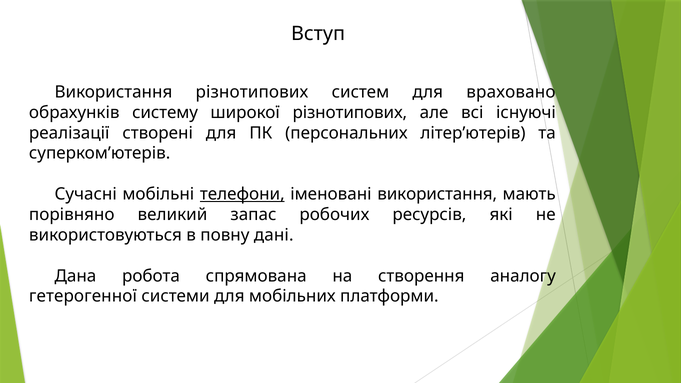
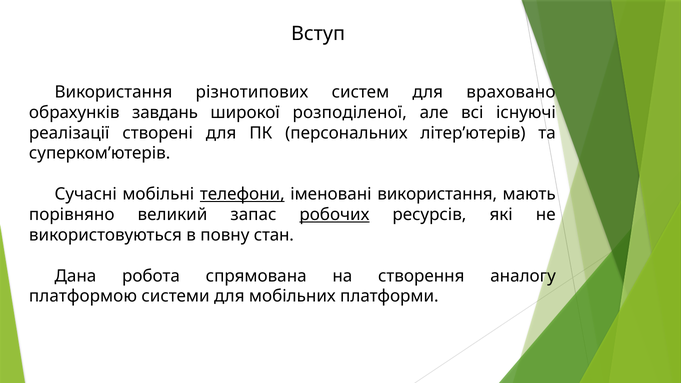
систему: систему -> завдань
широкої різнотипових: різнотипових -> розподіленої
робочих underline: none -> present
дані: дані -> стан
гетерогенної: гетерогенної -> платформою
